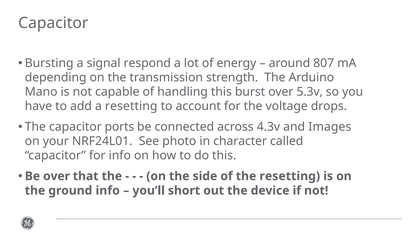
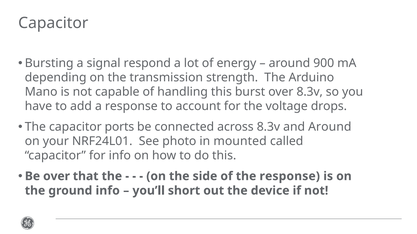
807: 807 -> 900
over 5.3v: 5.3v -> 8.3v
a resetting: resetting -> response
across 4.3v: 4.3v -> 8.3v
and Images: Images -> Around
character: character -> mounted
the resetting: resetting -> response
